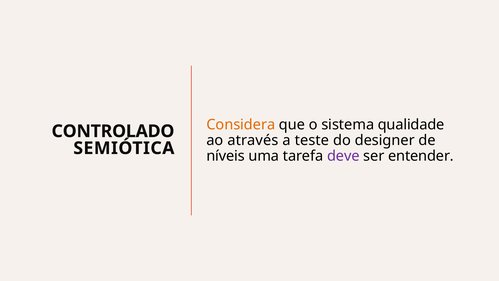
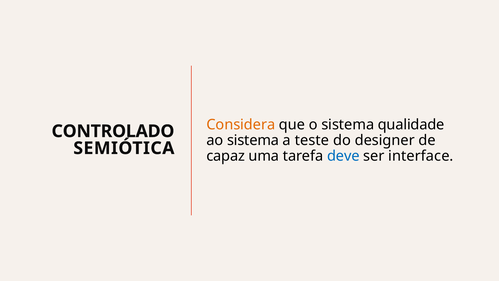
ao através: através -> sistema
níveis: níveis -> capaz
deve colour: purple -> blue
entender: entender -> interface
